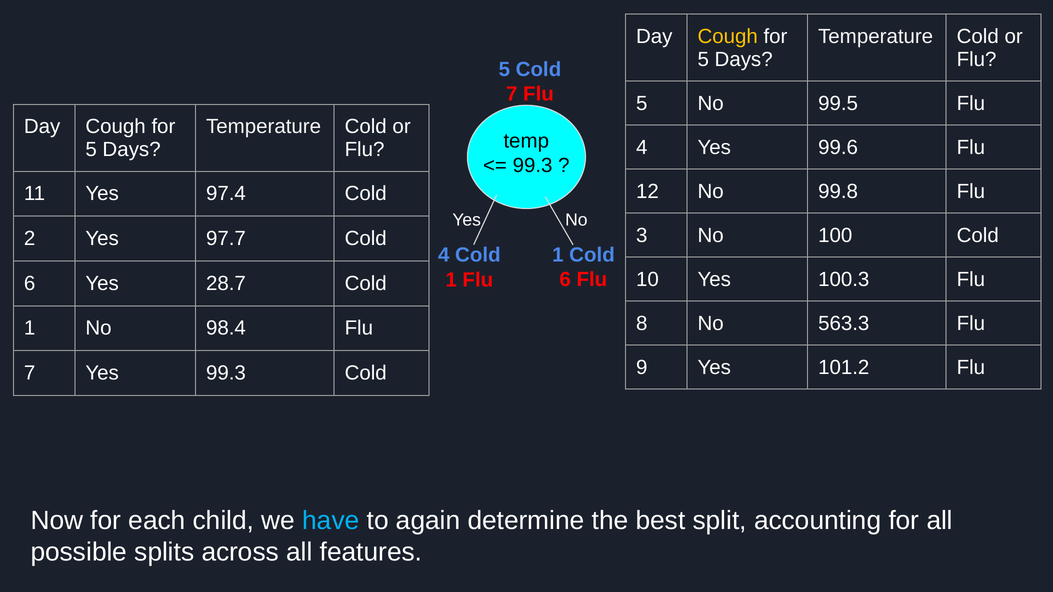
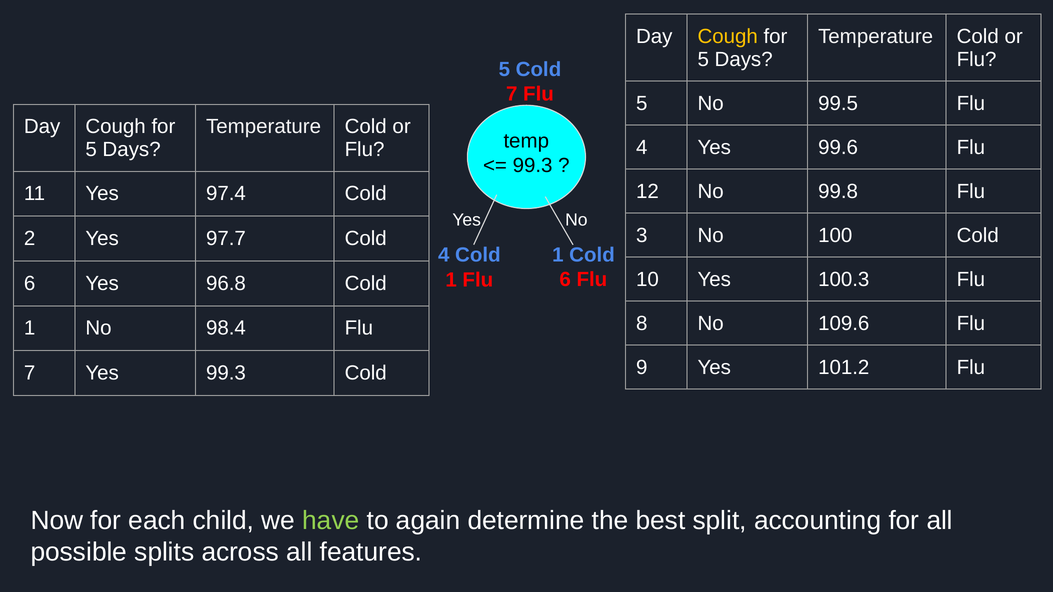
28.7: 28.7 -> 96.8
563.3: 563.3 -> 109.6
have colour: light blue -> light green
